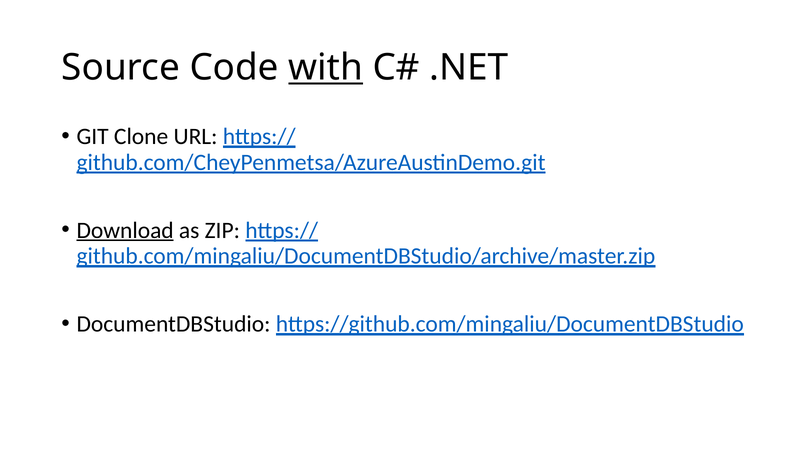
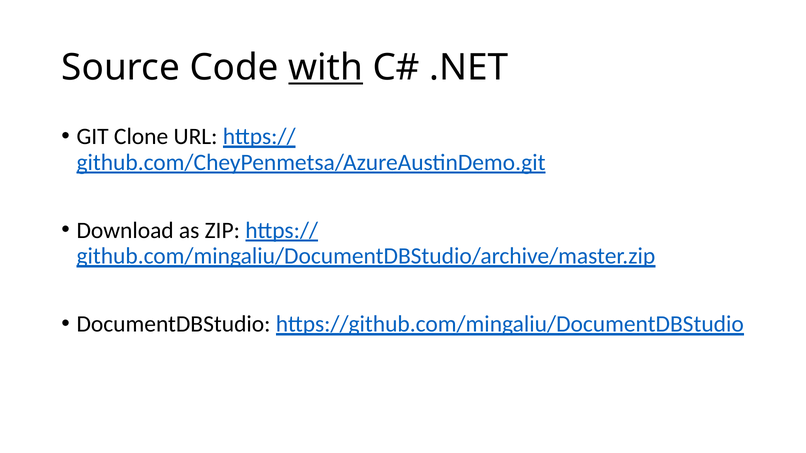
Download underline: present -> none
